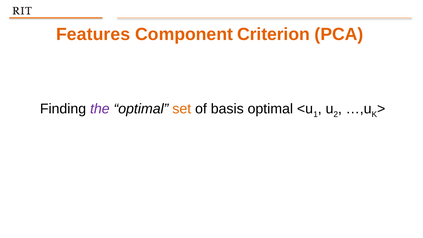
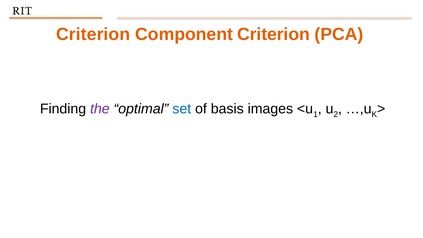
Features at (93, 34): Features -> Criterion
set colour: orange -> blue
basis optimal: optimal -> images
